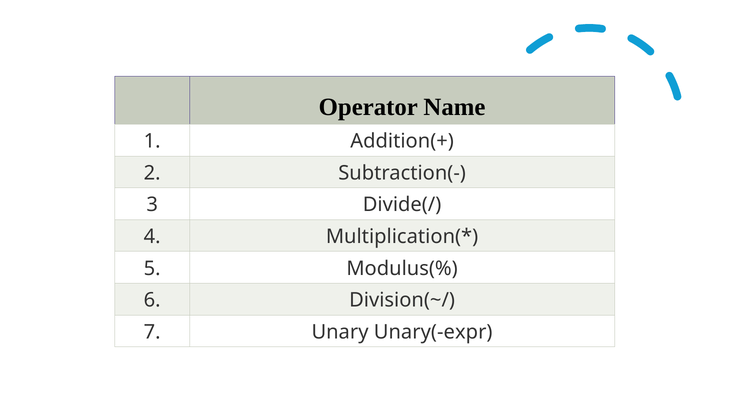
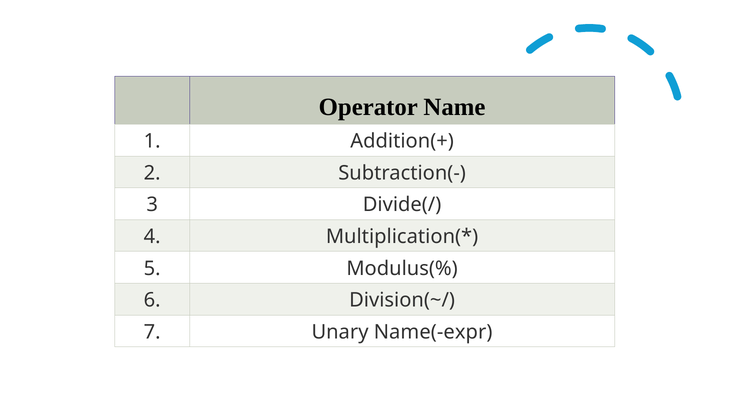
Unary(-expr: Unary(-expr -> Name(-expr
